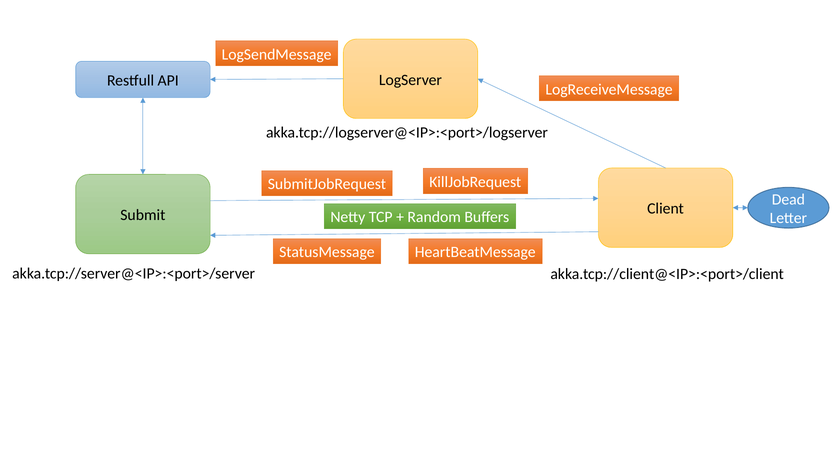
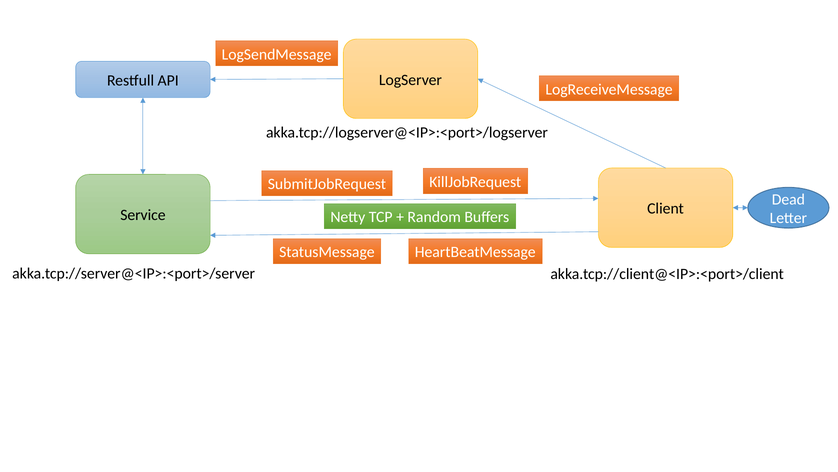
Submit: Submit -> Service
